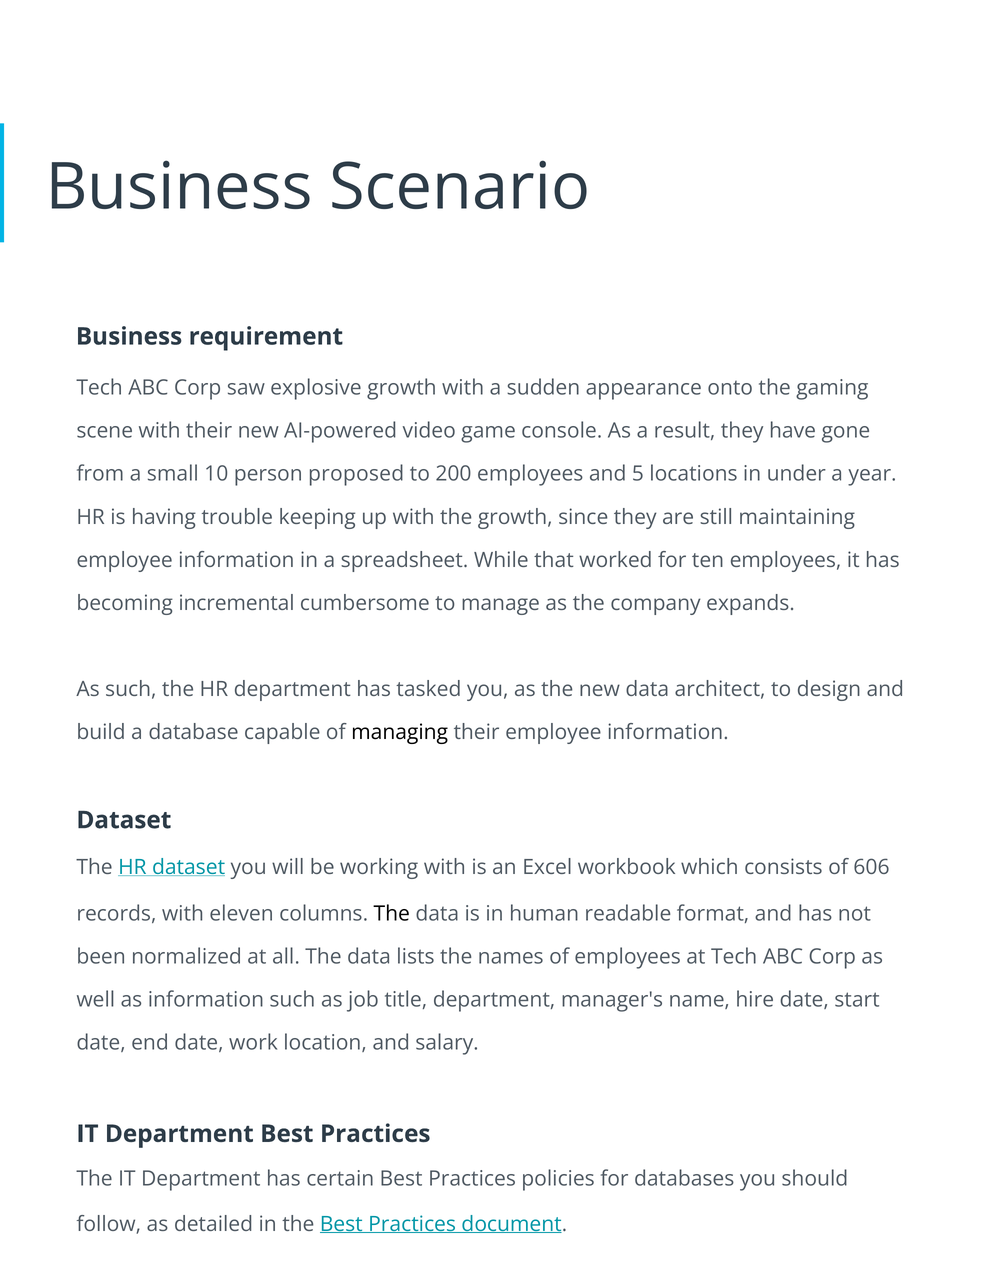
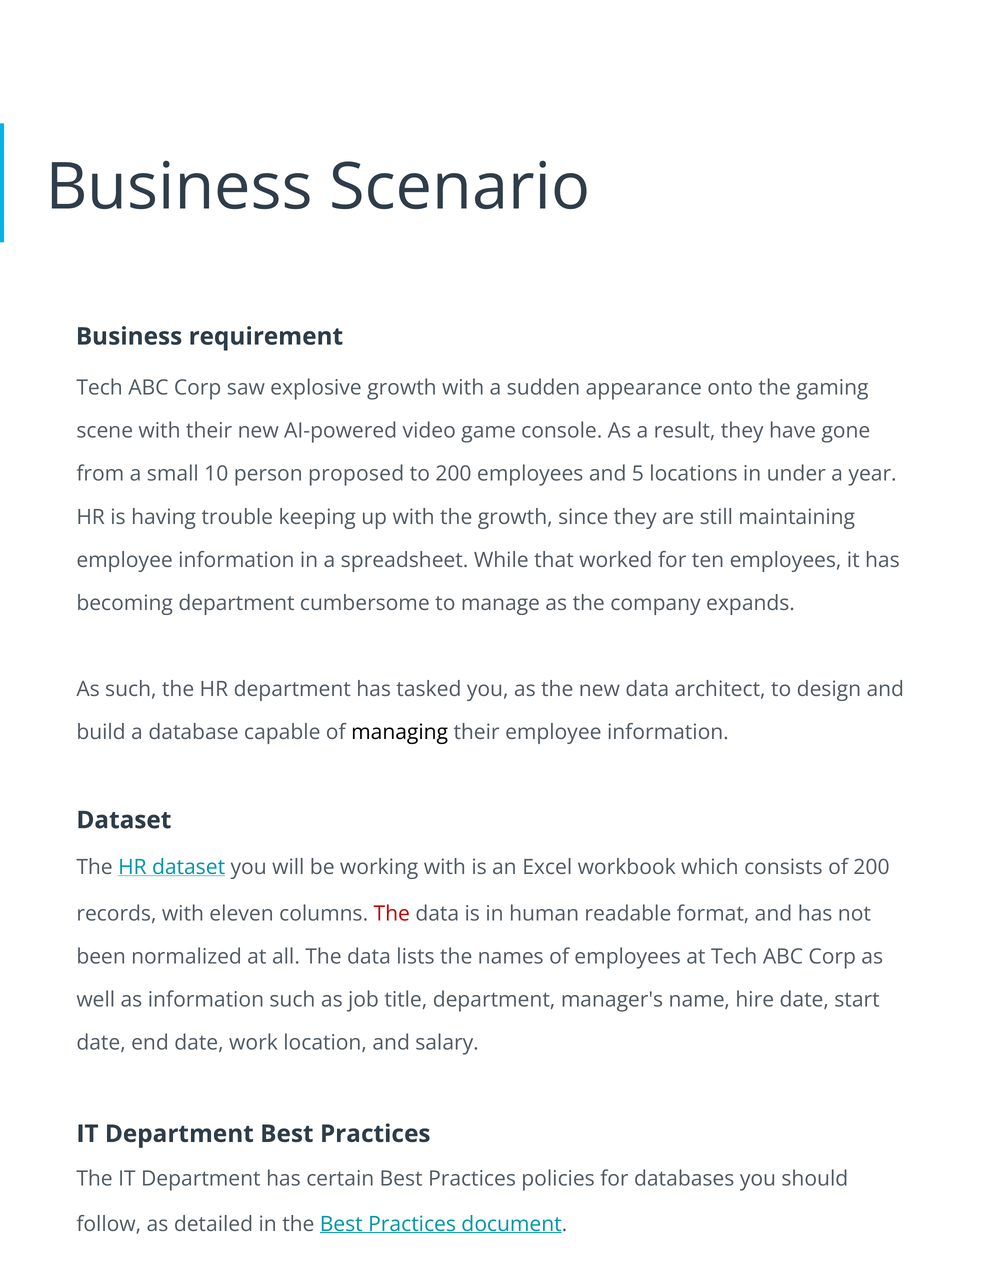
becoming incremental: incremental -> department
of 606: 606 -> 200
The at (392, 914) colour: black -> red
